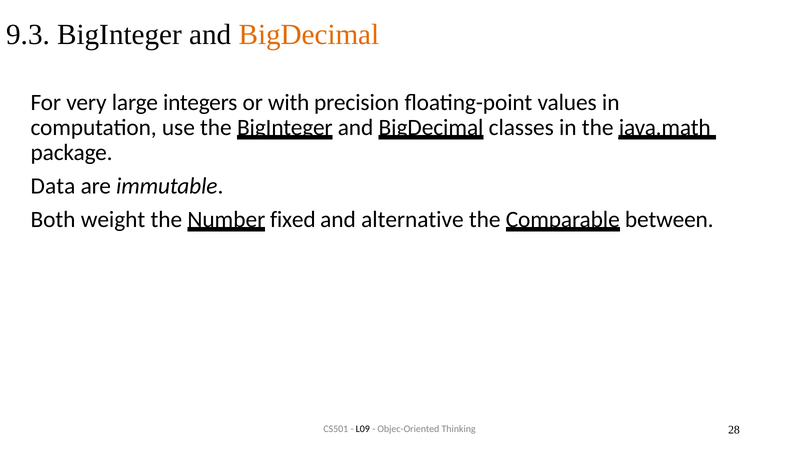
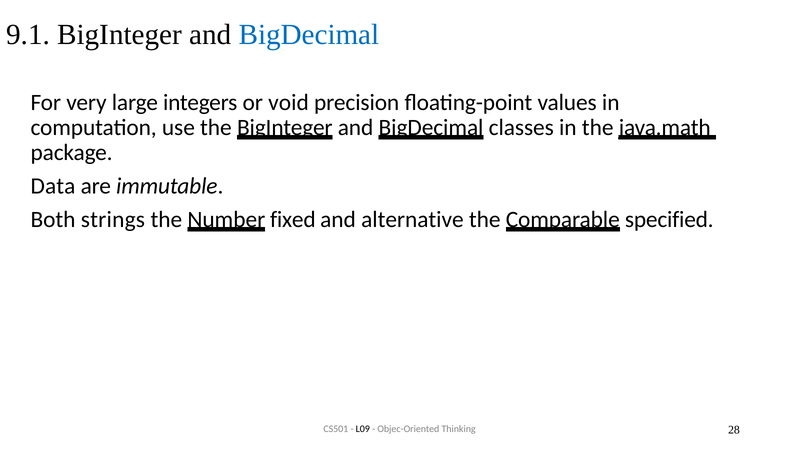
9.3: 9.3 -> 9.1
BigDecimal at (309, 35) colour: orange -> blue
with: with -> void
weight: weight -> strings
between: between -> specified
